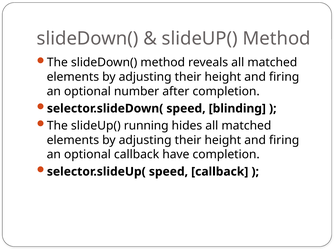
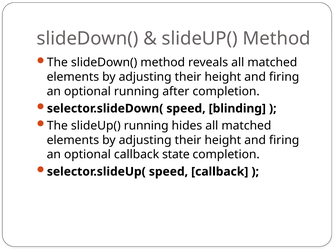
optional number: number -> running
have: have -> state
